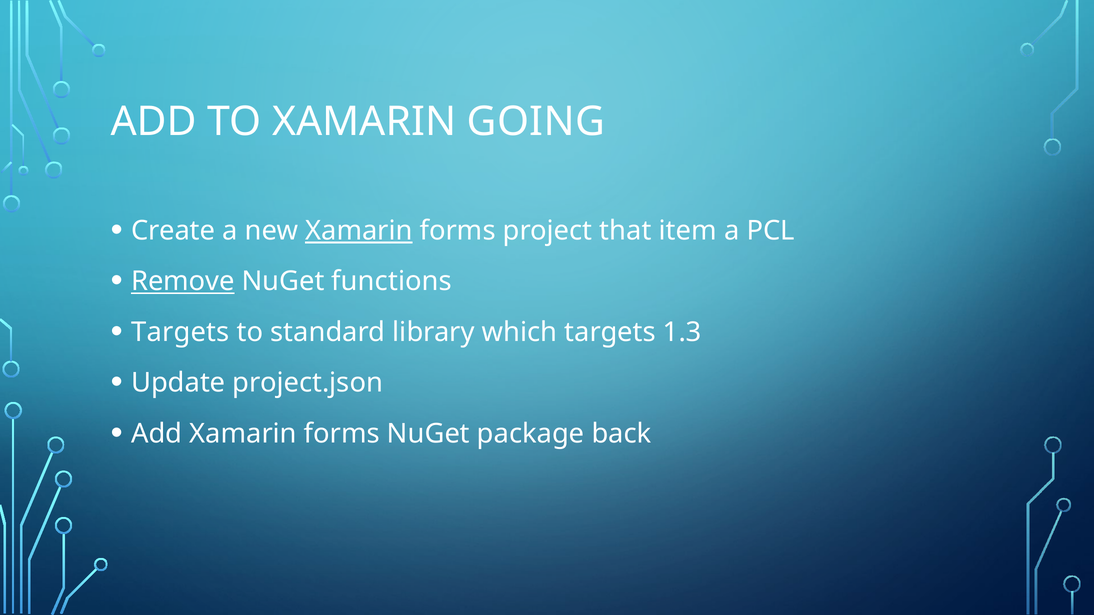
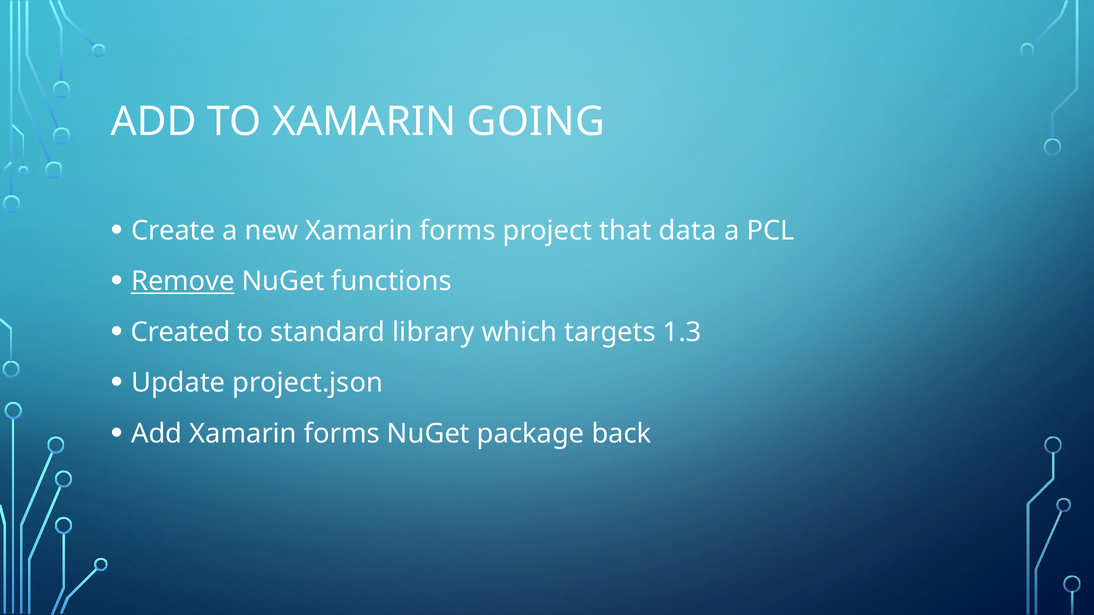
Xamarin at (359, 231) underline: present -> none
item: item -> data
Targets at (180, 332): Targets -> Created
